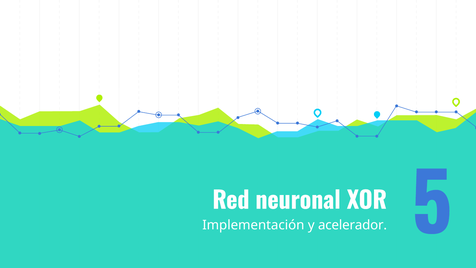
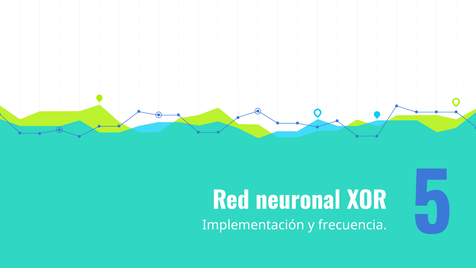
acelerador: acelerador -> frecuencia
